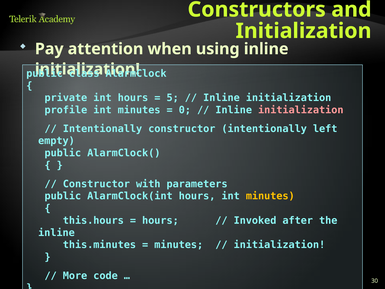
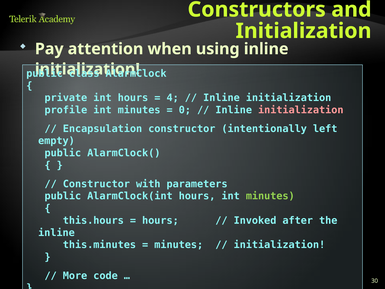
5: 5 -> 4
Intentionally at (102, 129): Intentionally -> Encapsulation
minutes at (270, 196) colour: yellow -> light green
